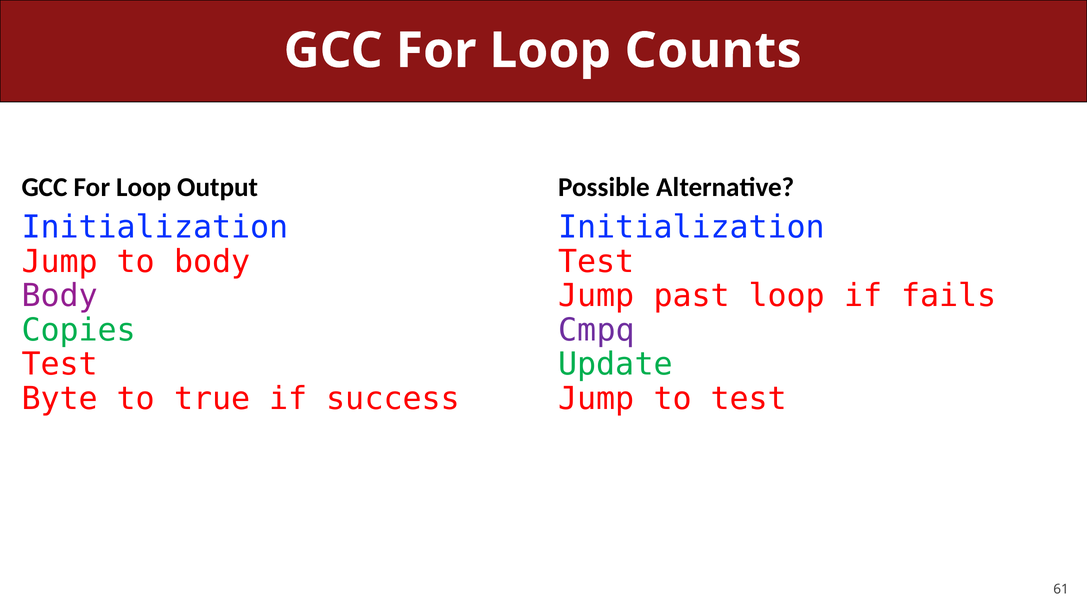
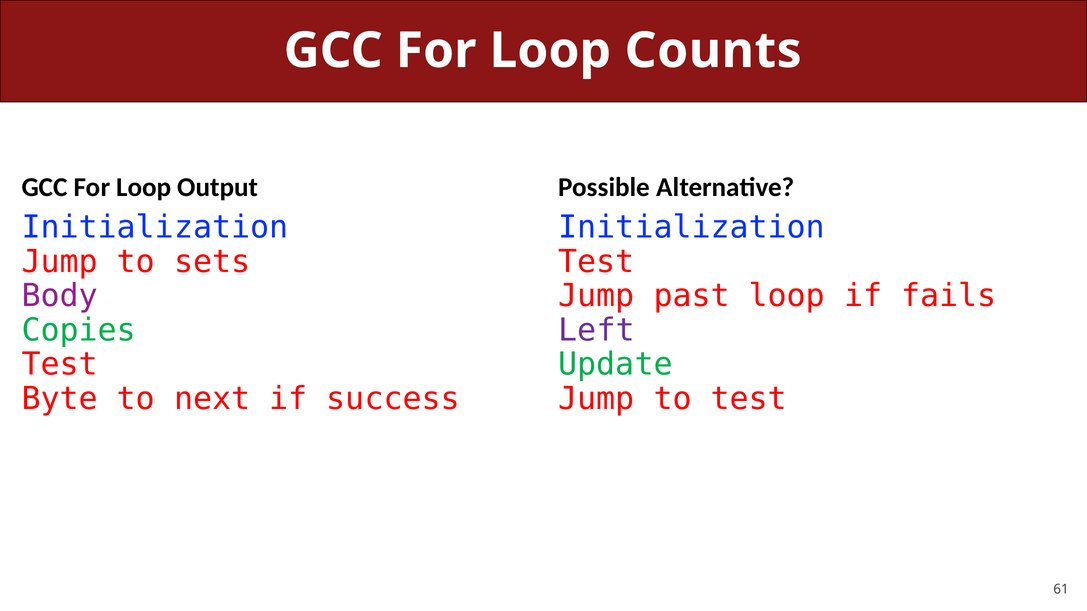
to body: body -> sets
Cmpq: Cmpq -> Left
true: true -> next
